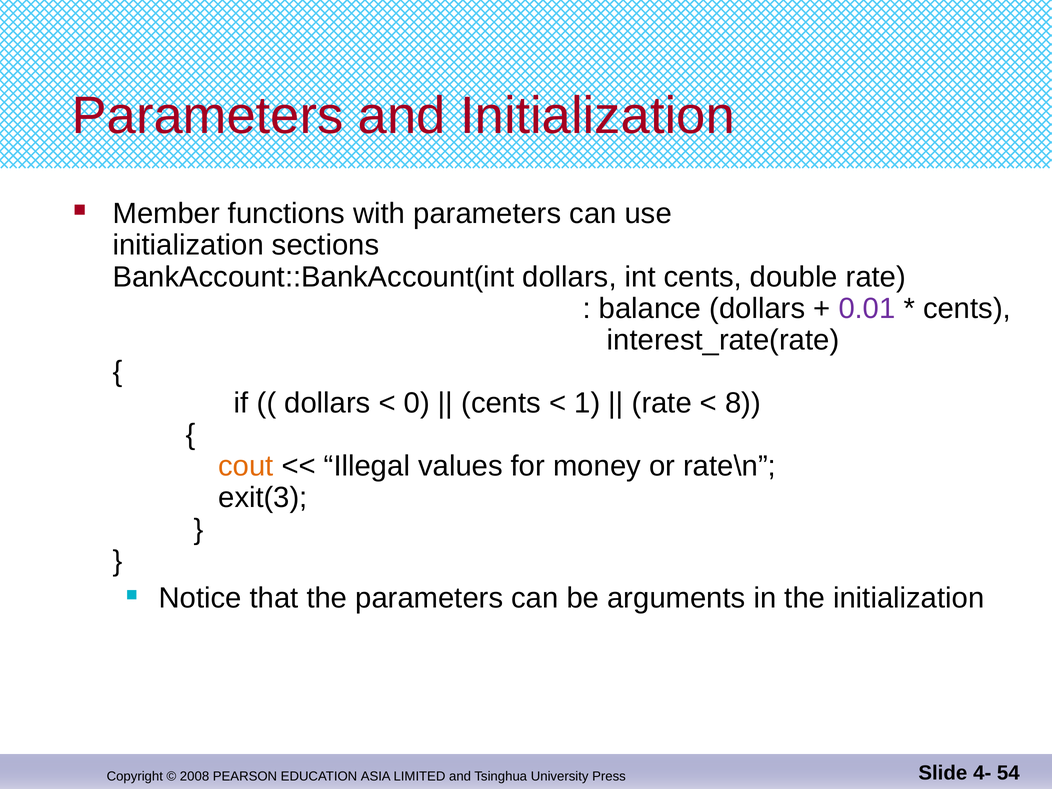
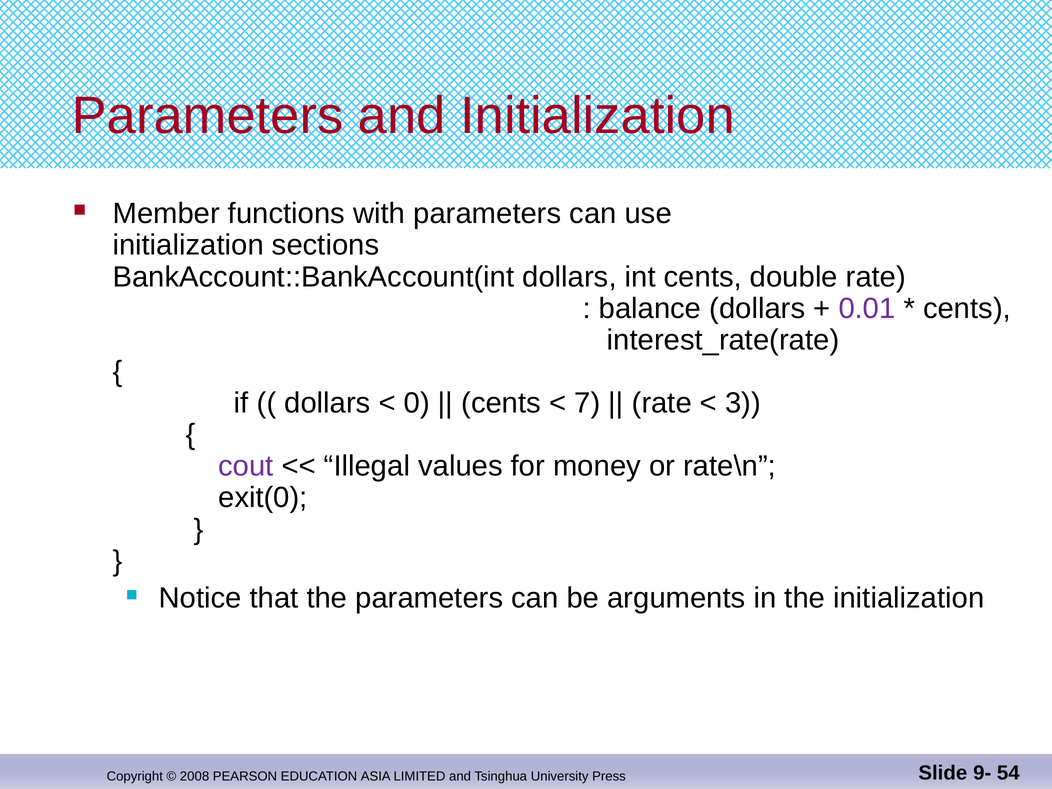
1: 1 -> 7
8: 8 -> 3
cout colour: orange -> purple
exit(3: exit(3 -> exit(0
4-: 4- -> 9-
